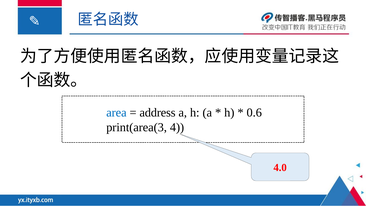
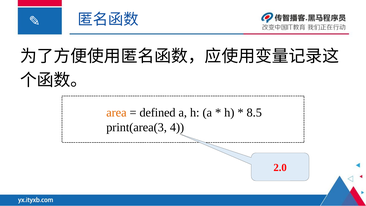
area colour: blue -> orange
address: address -> defined
0.6: 0.6 -> 8.5
4.0: 4.0 -> 2.0
